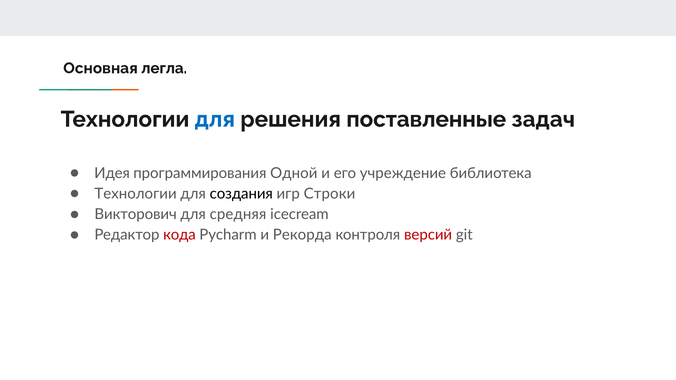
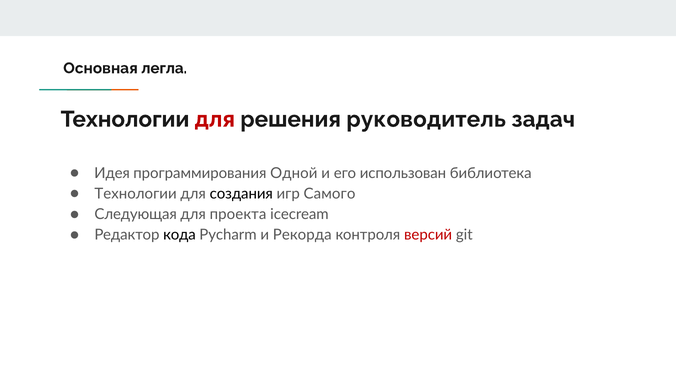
для at (215, 119) colour: blue -> red
поставленные: поставленные -> руководитель
учреждение: учреждение -> использован
Строки: Строки -> Самого
Викторович: Викторович -> Следующая
средняя: средняя -> проекта
кода colour: red -> black
